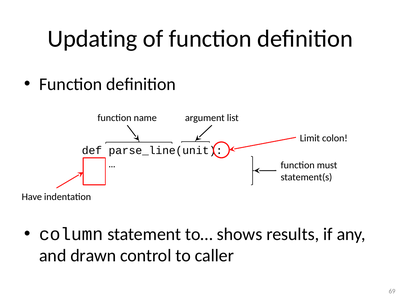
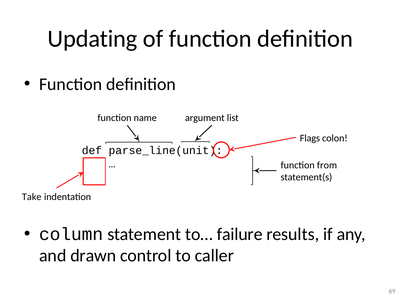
Limit: Limit -> Flags
must: must -> from
Have: Have -> Take
shows: shows -> failure
